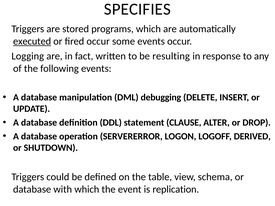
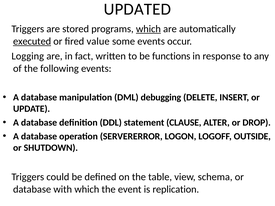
SPECIFIES: SPECIFIES -> UPDATED
which at (148, 29) underline: none -> present
fired occur: occur -> value
resulting: resulting -> functions
DERIVED: DERIVED -> OUTSIDE
